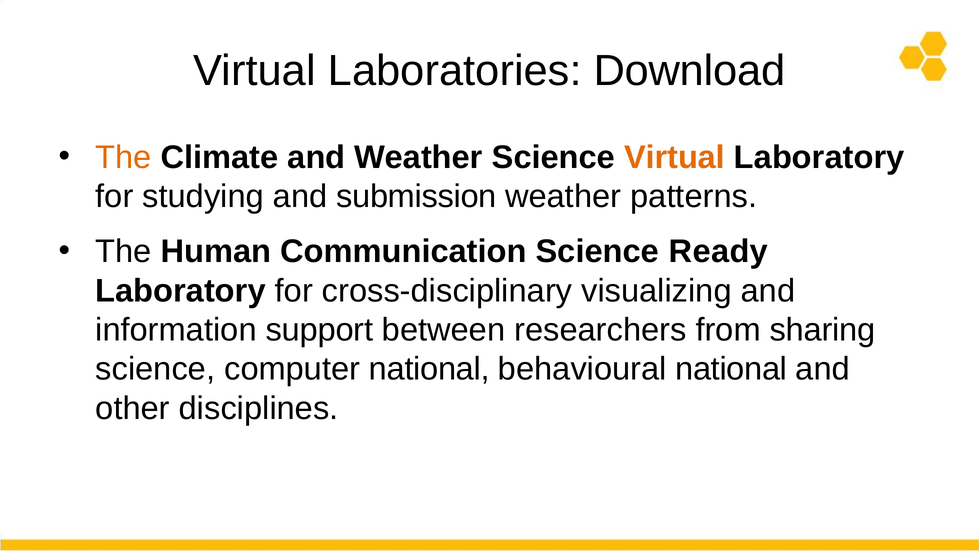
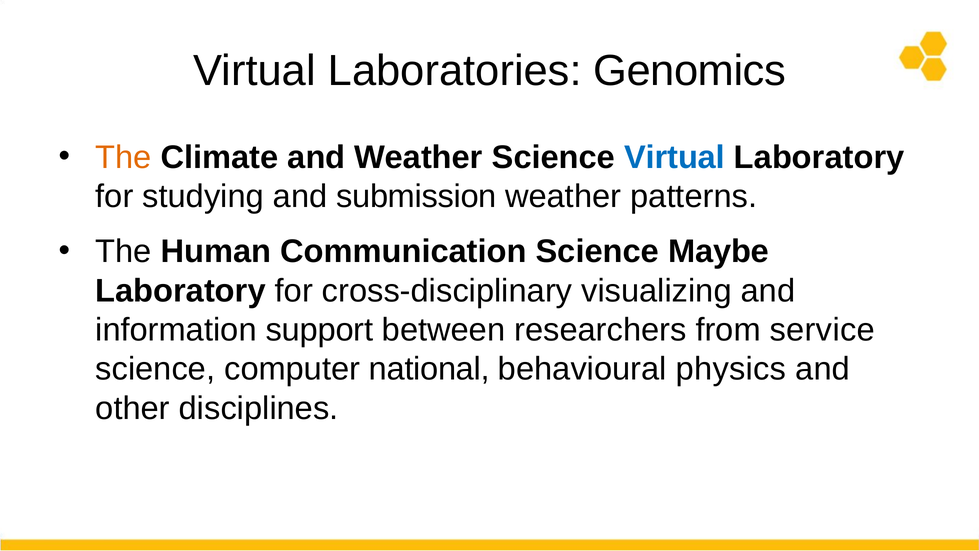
Download: Download -> Genomics
Virtual at (675, 157) colour: orange -> blue
Ready: Ready -> Maybe
sharing: sharing -> service
behavioural national: national -> physics
